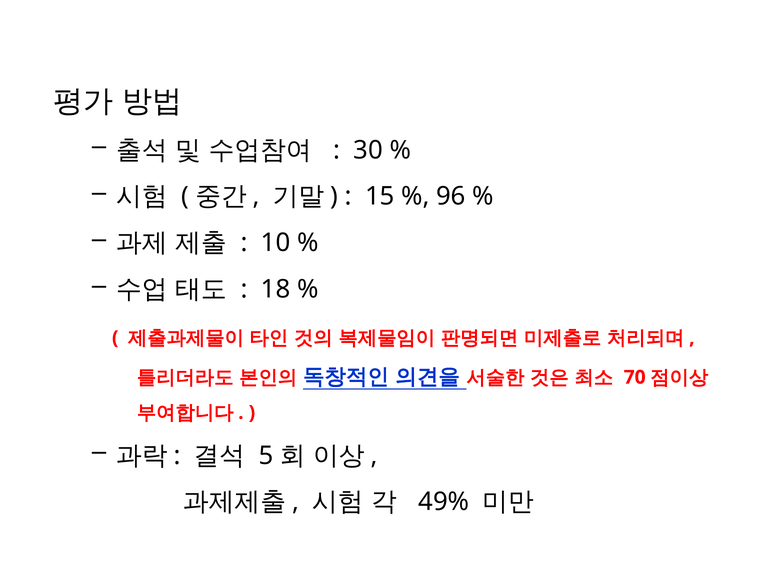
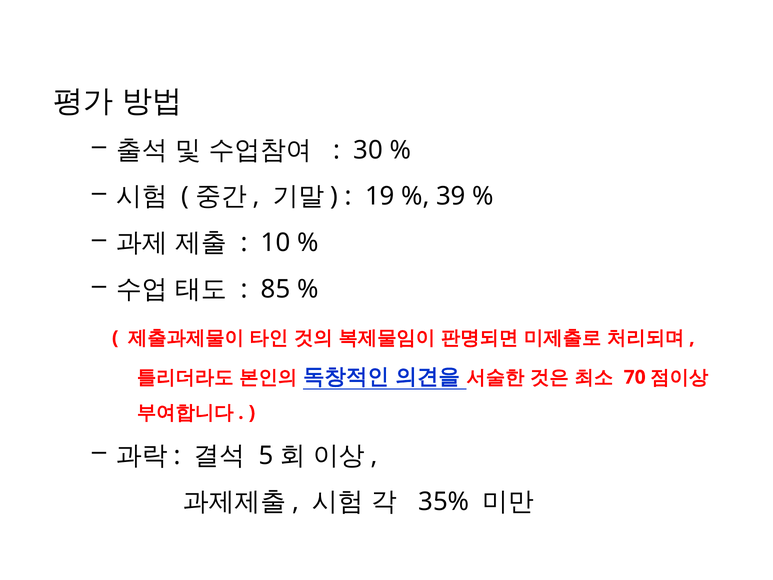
15: 15 -> 19
96: 96 -> 39
18: 18 -> 85
49%: 49% -> 35%
